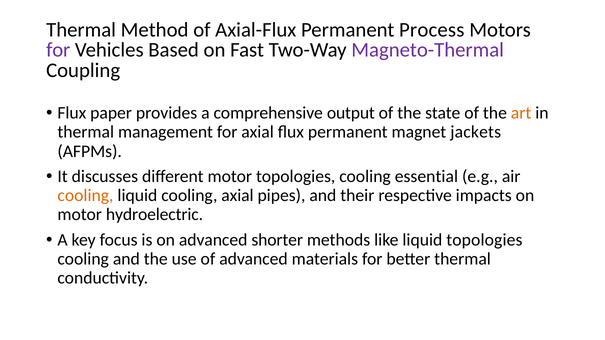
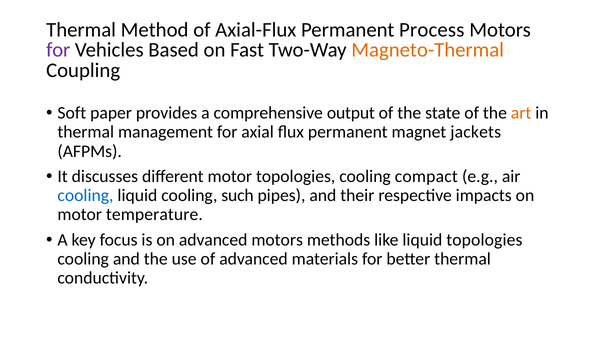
Magneto-Thermal colour: purple -> orange
Flux at (72, 113): Flux -> Soft
essential: essential -> compact
cooling at (85, 196) colour: orange -> blue
cooling axial: axial -> such
hydroelectric: hydroelectric -> temperature
advanced shorter: shorter -> motors
